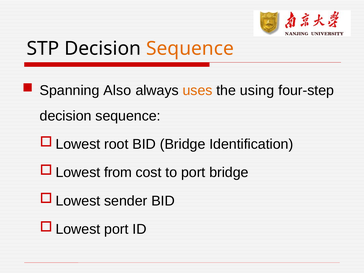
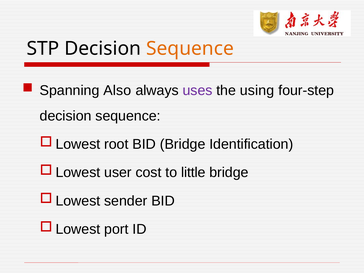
uses colour: orange -> purple
from: from -> user
to port: port -> little
